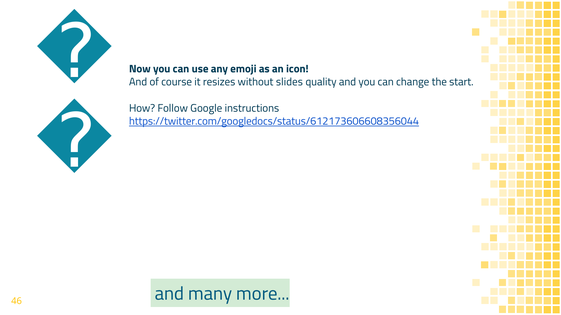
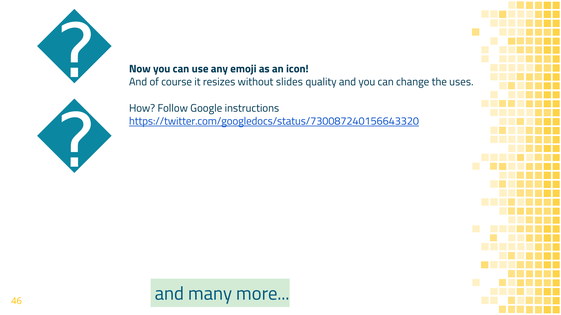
start: start -> uses
https://twitter.com/googledocs/status/612173606608356044: https://twitter.com/googledocs/status/612173606608356044 -> https://twitter.com/googledocs/status/730087240156643320
